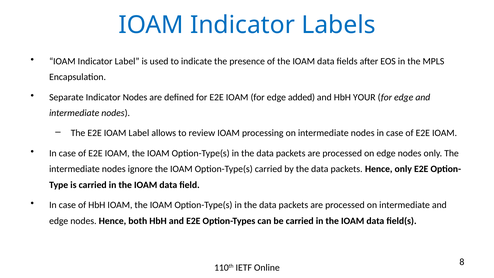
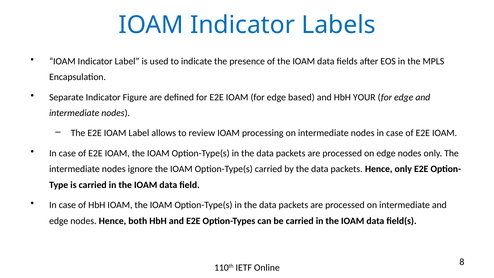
Indicator Nodes: Nodes -> Figure
added: added -> based
